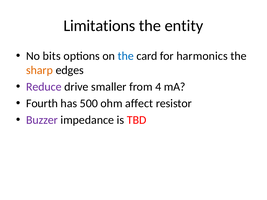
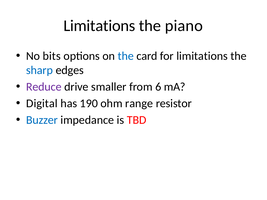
entity: entity -> piano
for harmonics: harmonics -> limitations
sharp colour: orange -> blue
4: 4 -> 6
Fourth: Fourth -> Digital
500: 500 -> 190
affect: affect -> range
Buzzer colour: purple -> blue
